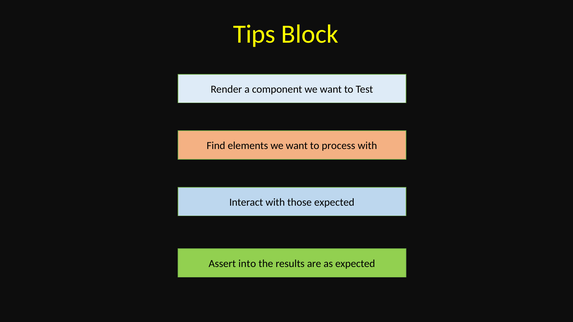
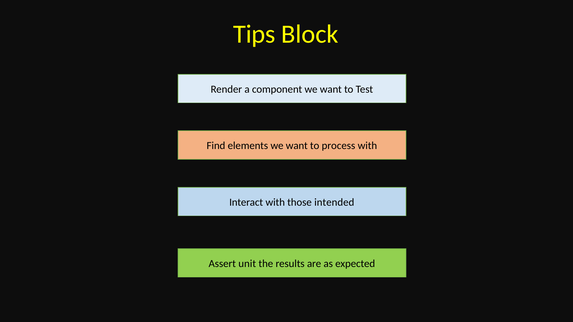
those expected: expected -> intended
into: into -> unit
